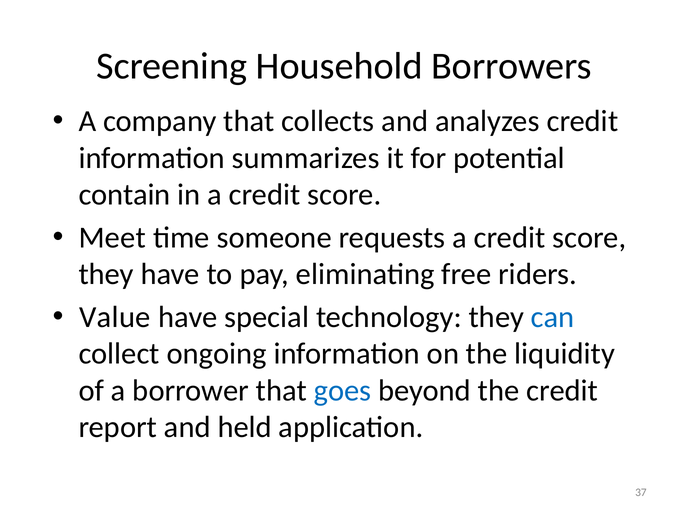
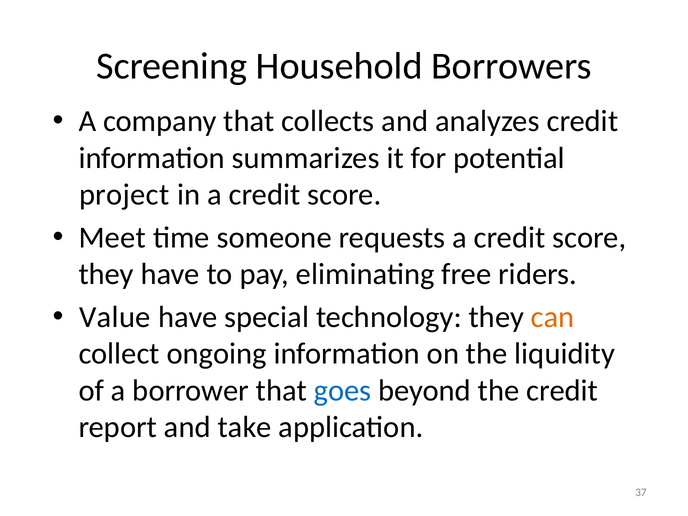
contain: contain -> project
can colour: blue -> orange
held: held -> take
